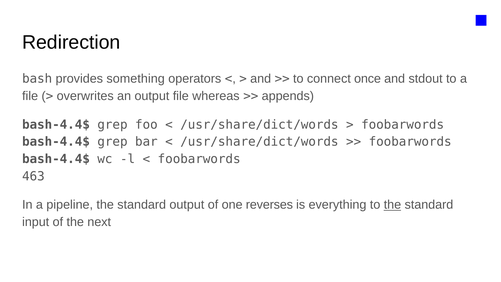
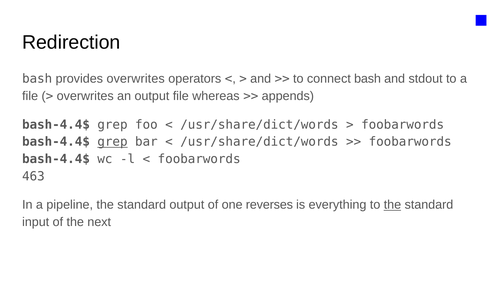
provides something: something -> overwrites
connect once: once -> bash
grep at (112, 142) underline: none -> present
